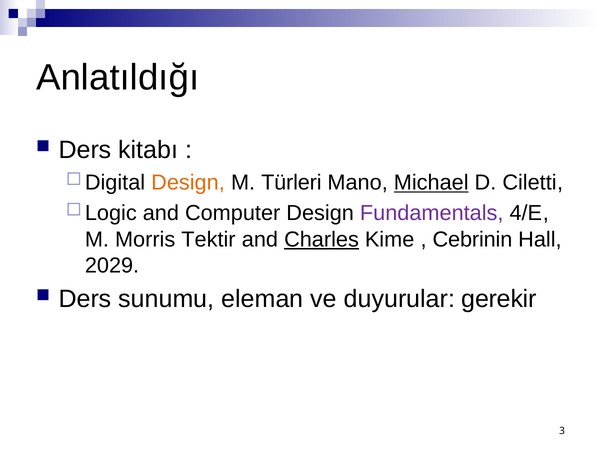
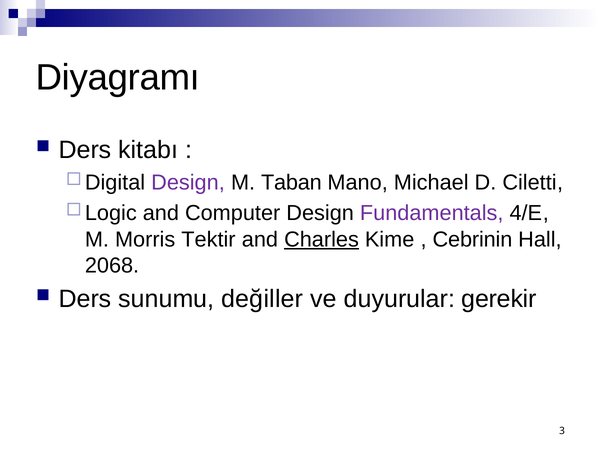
Anlatıldığı: Anlatıldığı -> Diyagramı
Design at (188, 182) colour: orange -> purple
Türleri: Türleri -> Taban
Michael underline: present -> none
2029: 2029 -> 2068
eleman: eleman -> değiller
